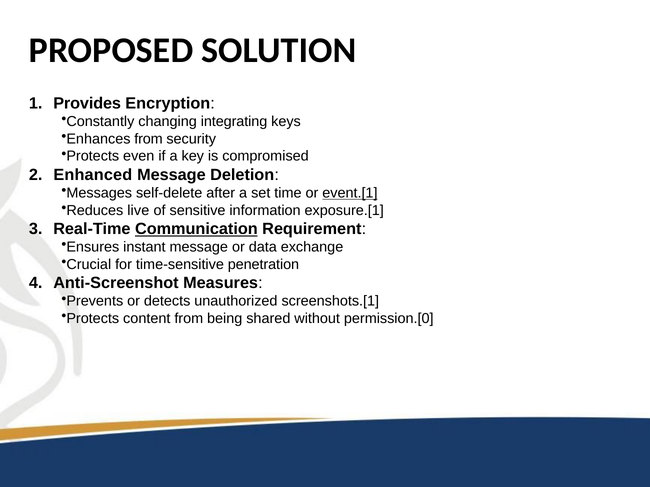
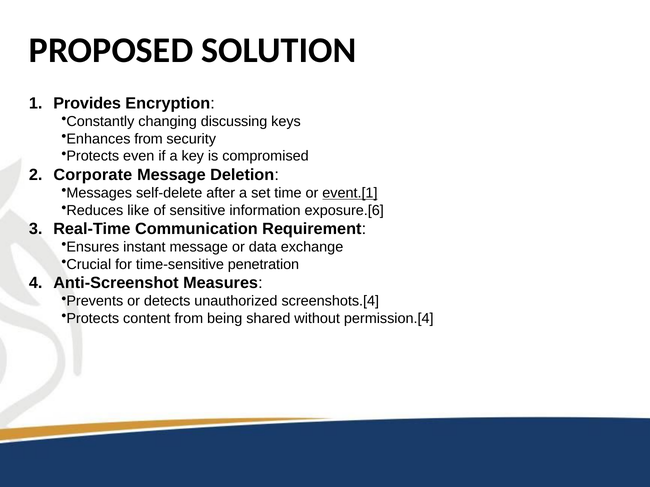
integrating: integrating -> discussing
Enhanced: Enhanced -> Corporate
live: live -> like
exposure.[1: exposure.[1 -> exposure.[6
Communication underline: present -> none
screenshots.[1: screenshots.[1 -> screenshots.[4
permission.[0: permission.[0 -> permission.[4
